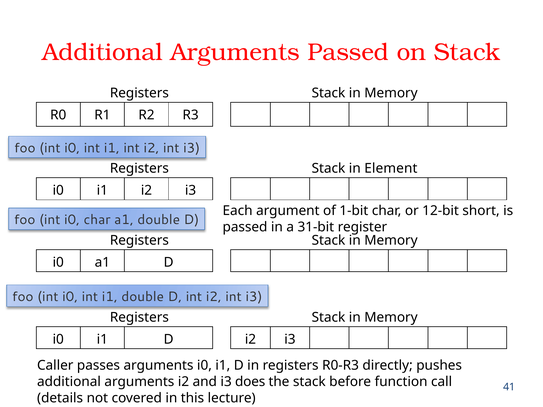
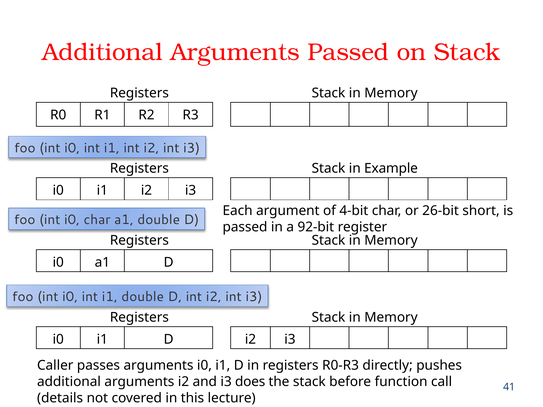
Element: Element -> Example
1-bit: 1-bit -> 4-bit
12-bit: 12-bit -> 26-bit
31-bit: 31-bit -> 92-bit
